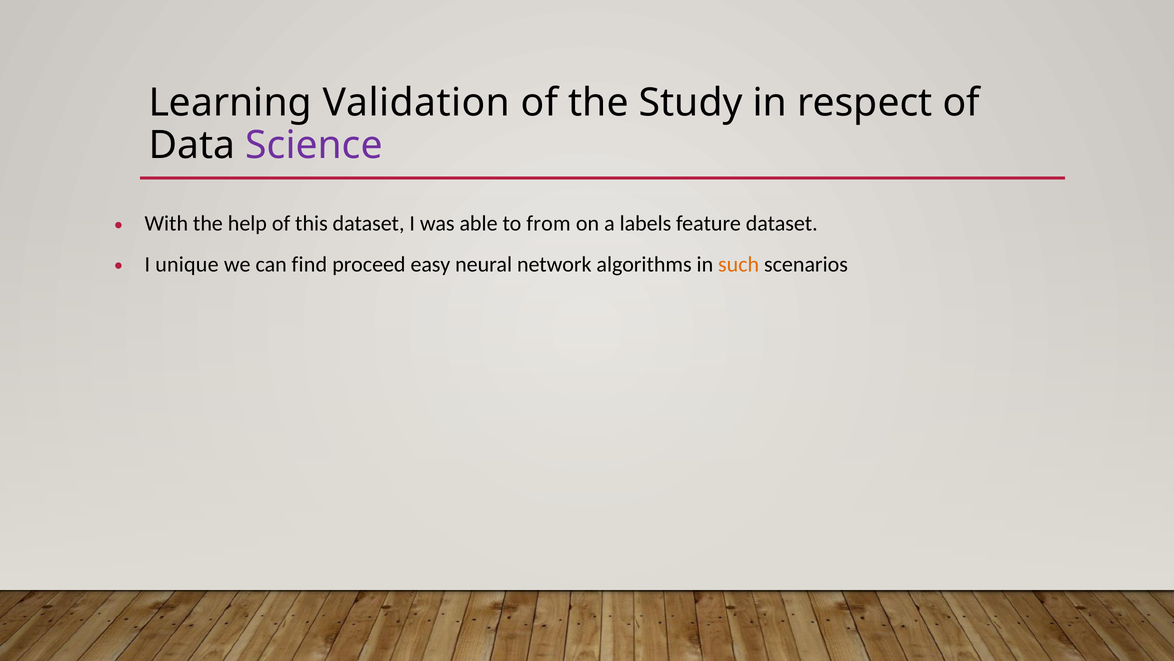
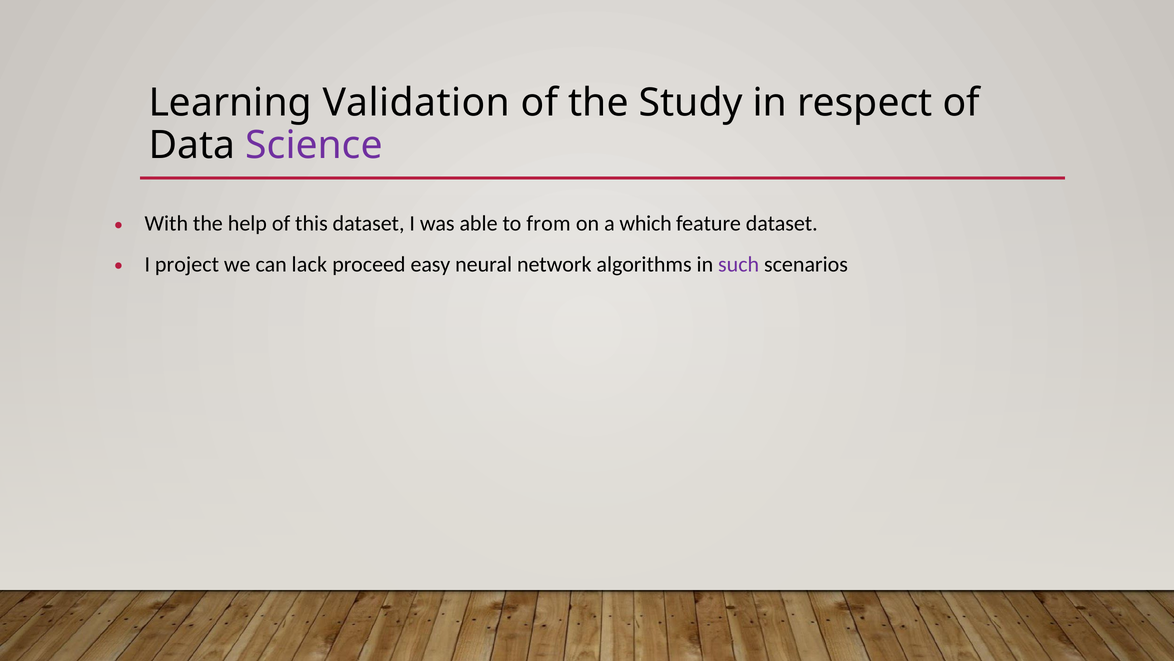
labels: labels -> which
unique: unique -> project
find: find -> lack
such colour: orange -> purple
